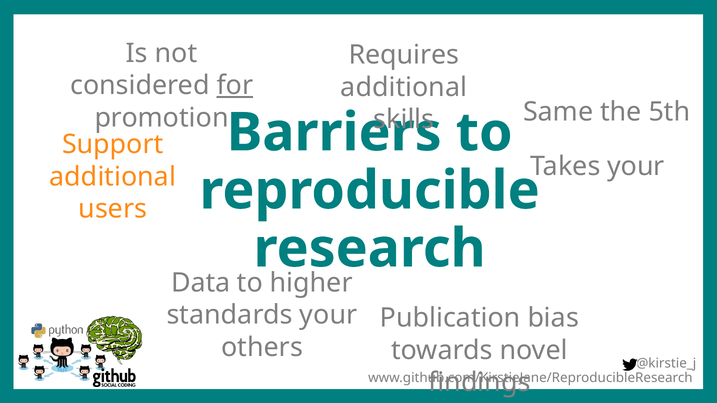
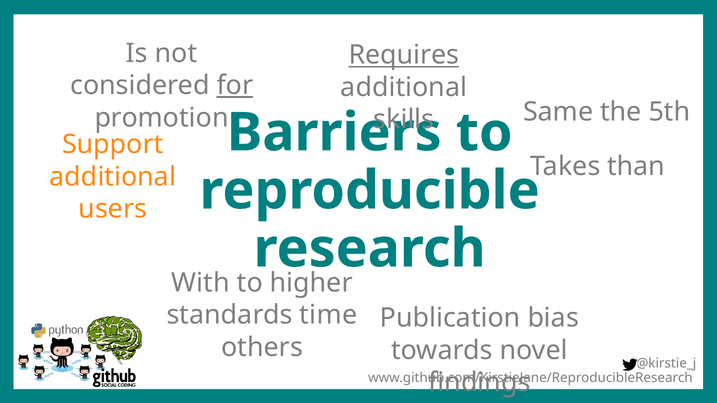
Requires underline: none -> present
Takes your: your -> than
Data: Data -> With
standards your: your -> time
